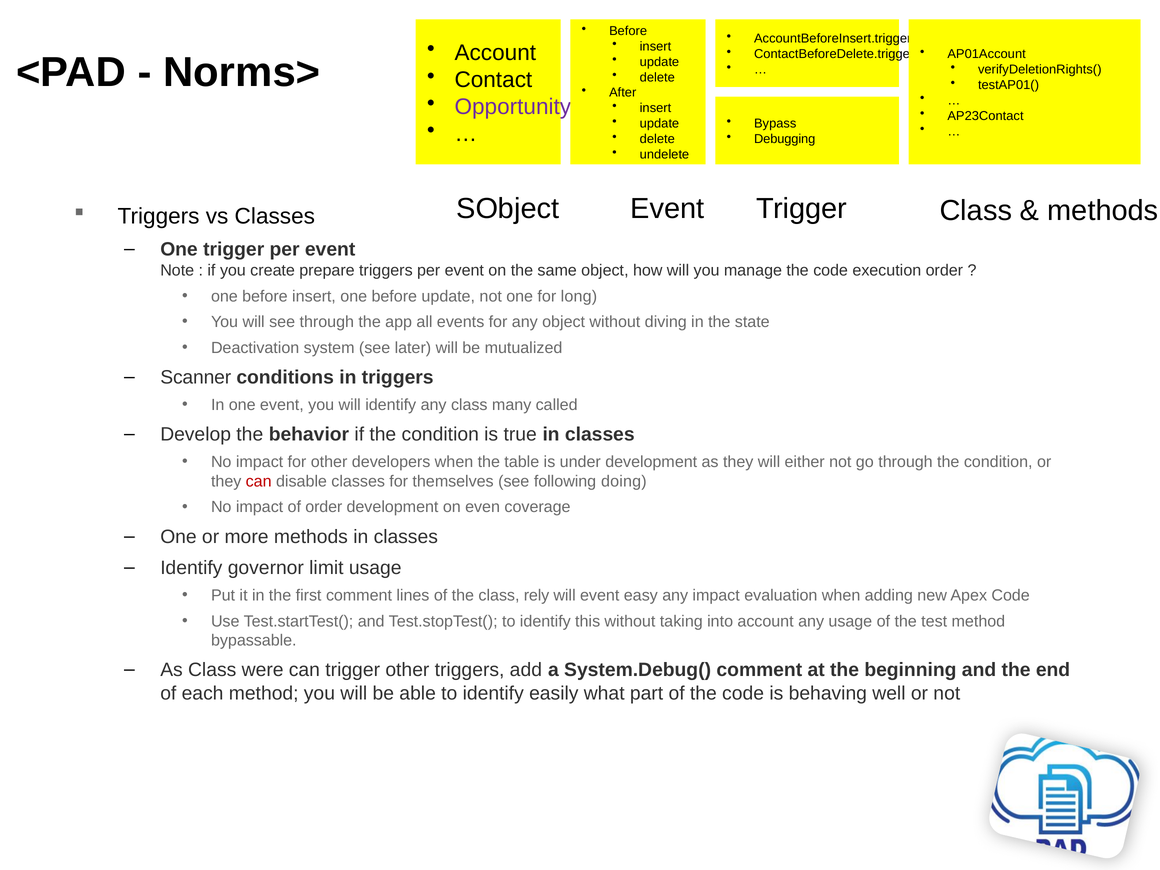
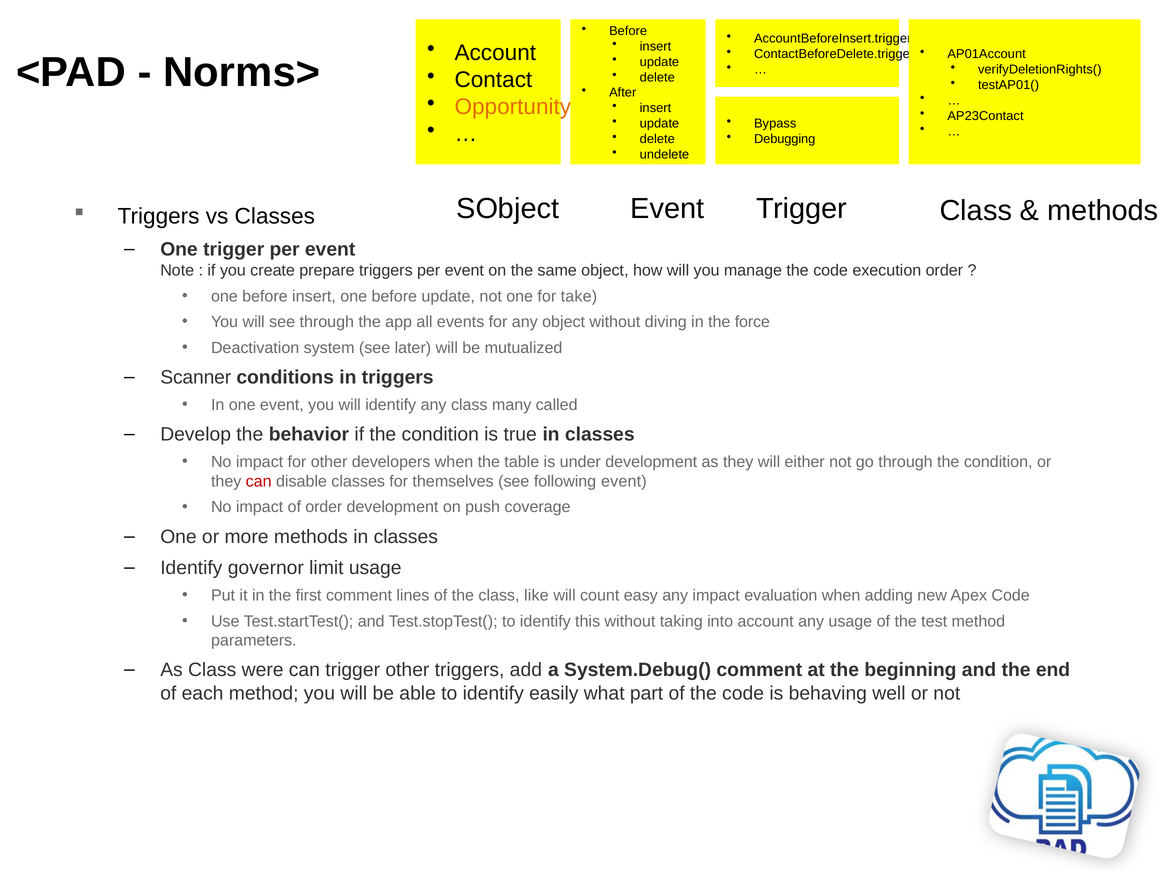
Opportunity colour: purple -> orange
long: long -> take
state: state -> force
following doing: doing -> event
even: even -> push
rely: rely -> like
will event: event -> count
bypassable: bypassable -> parameters
